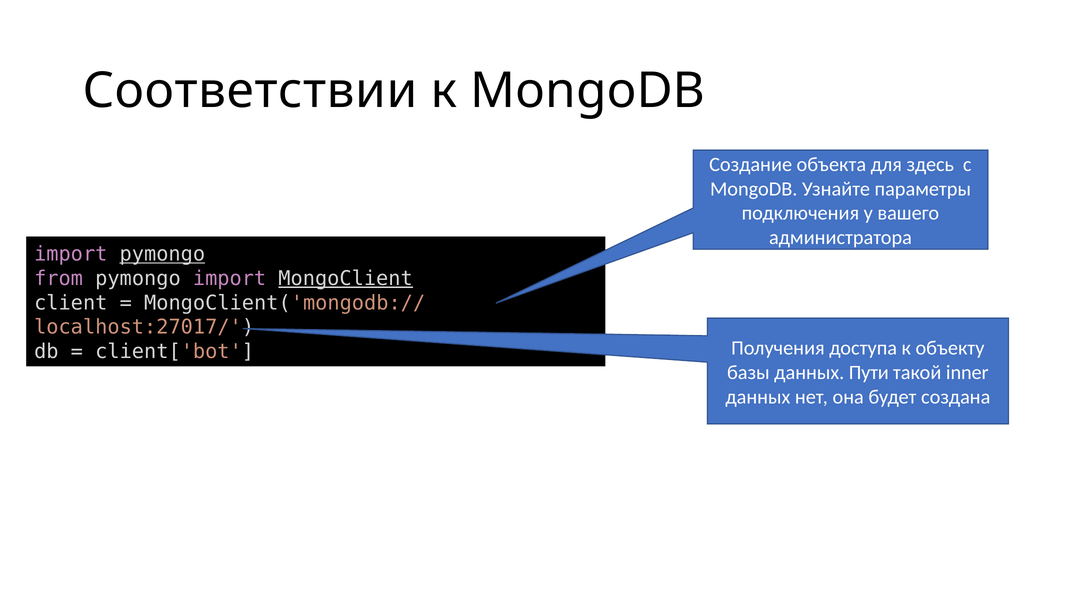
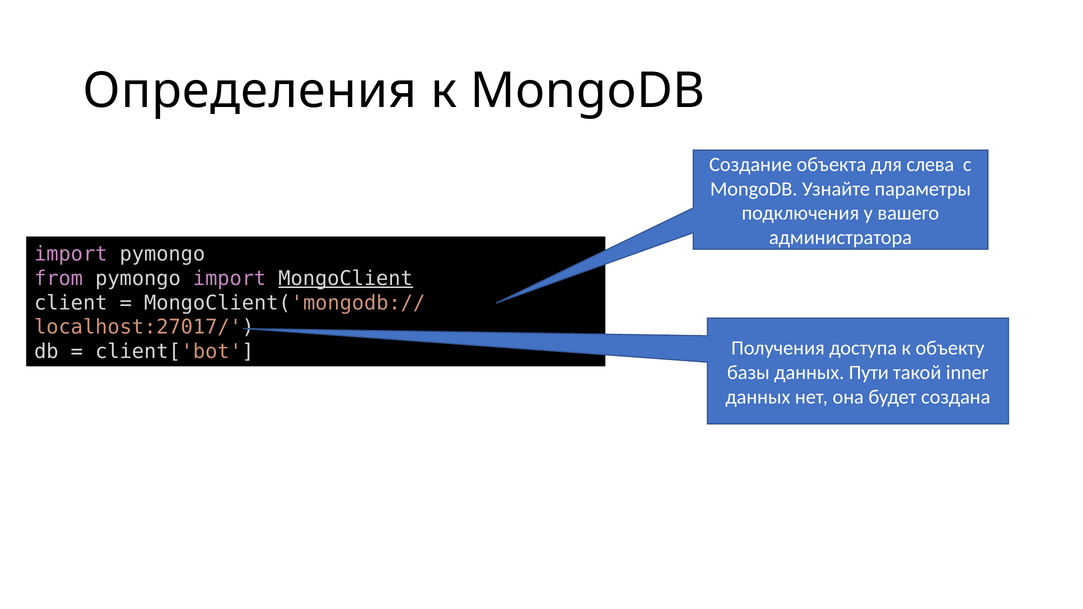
Соответствии: Соответствии -> Определения
здесь: здесь -> слева
pymongo at (162, 254) underline: present -> none
